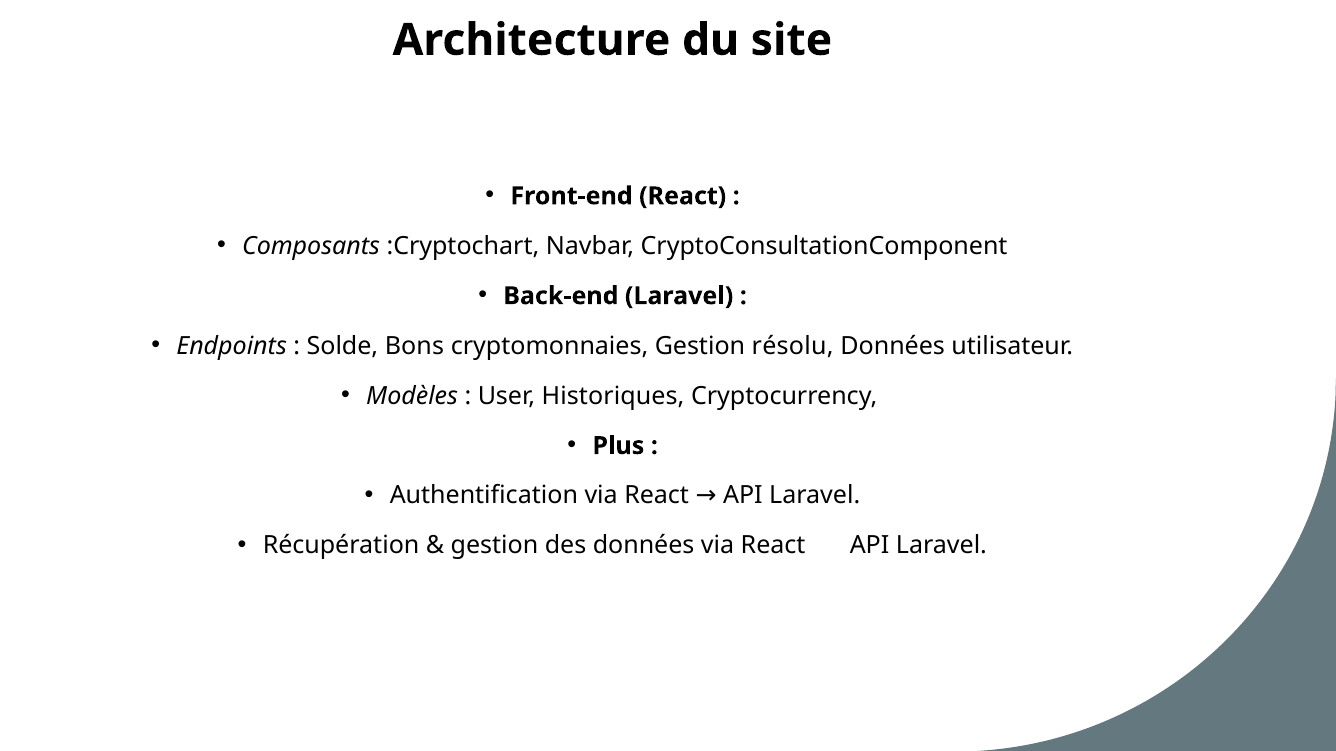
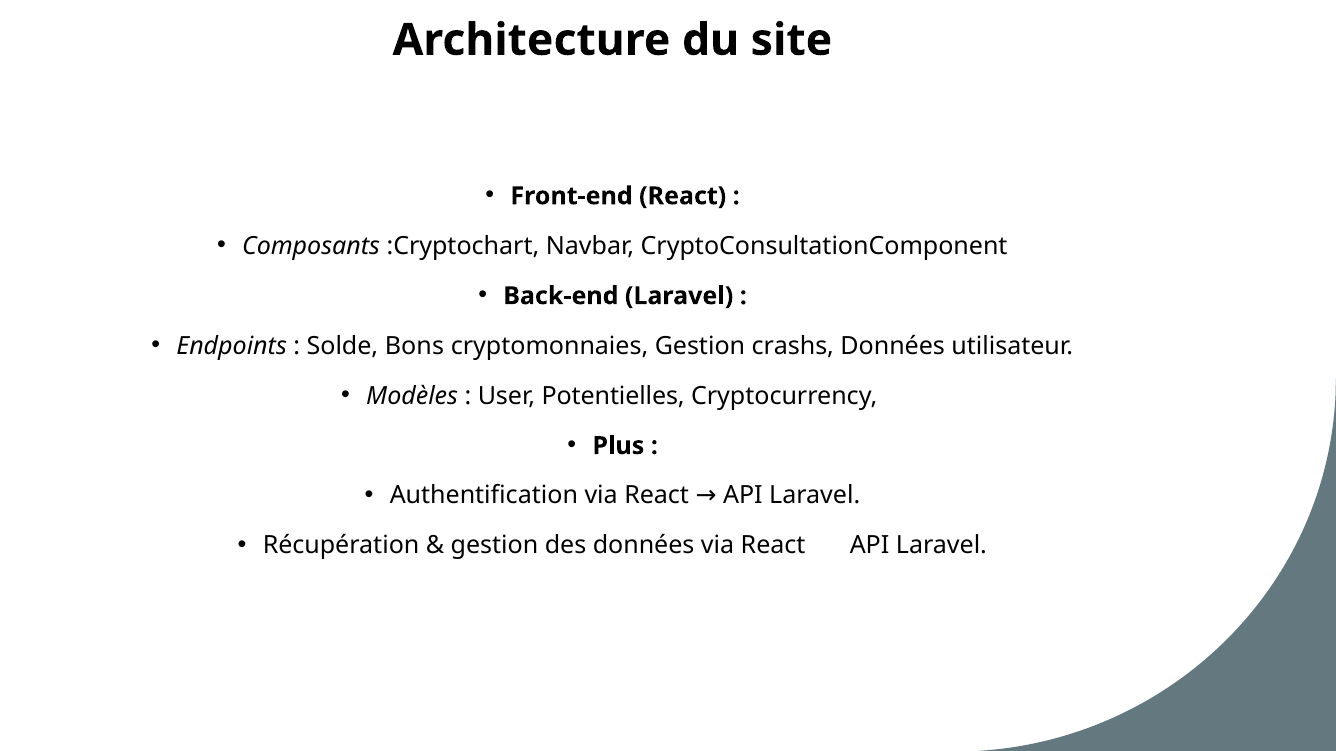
résolu: résolu -> crashs
Historiques: Historiques -> Potentielles
